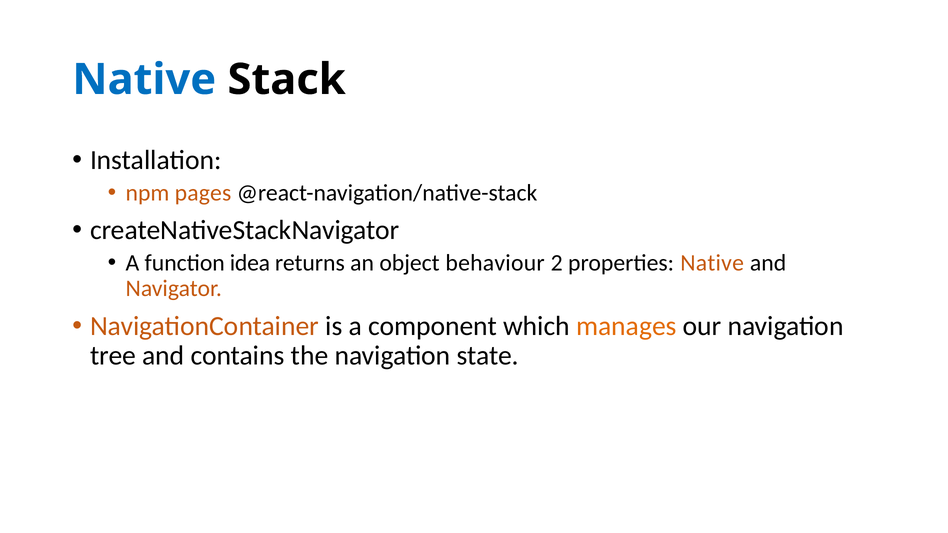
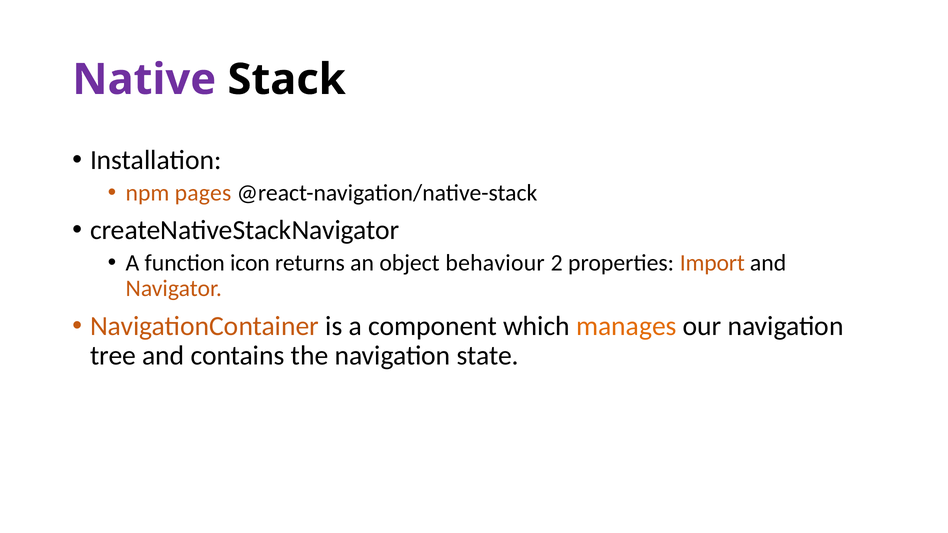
Native at (144, 80) colour: blue -> purple
idea: idea -> icon
properties Native: Native -> Import
